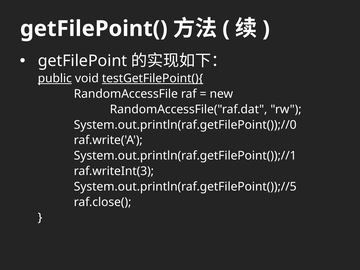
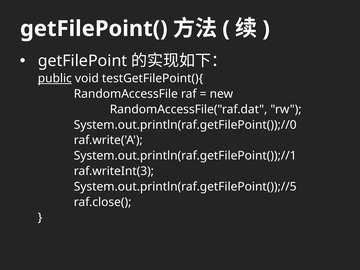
testGetFilePoint(){ underline: present -> none
